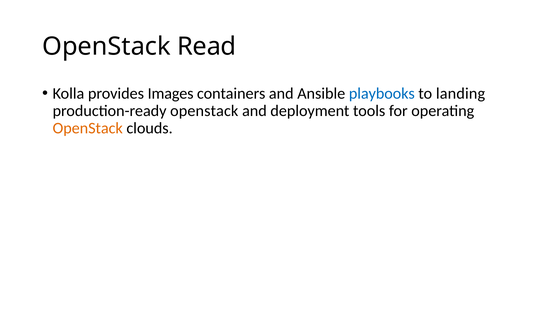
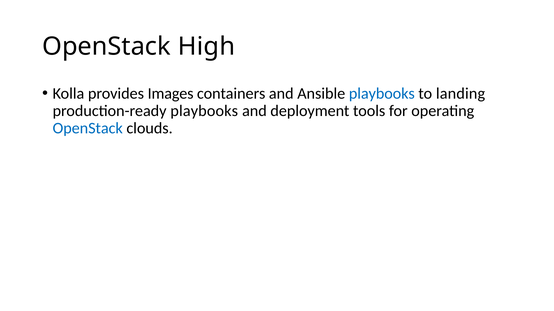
Read: Read -> High
production-ready openstack: openstack -> playbooks
OpenStack at (88, 129) colour: orange -> blue
